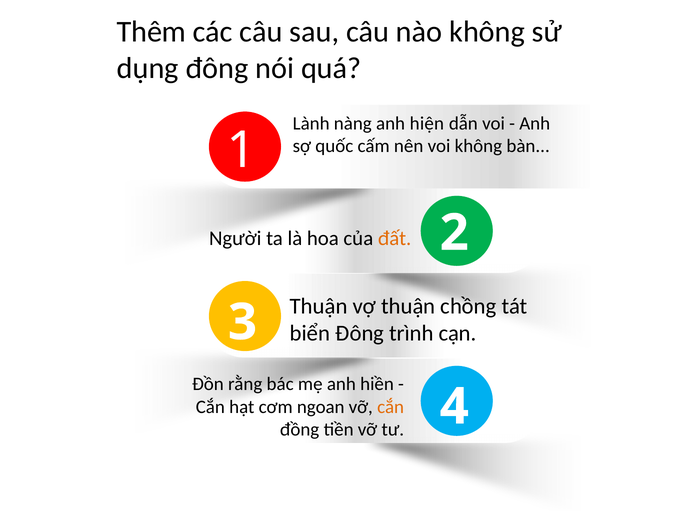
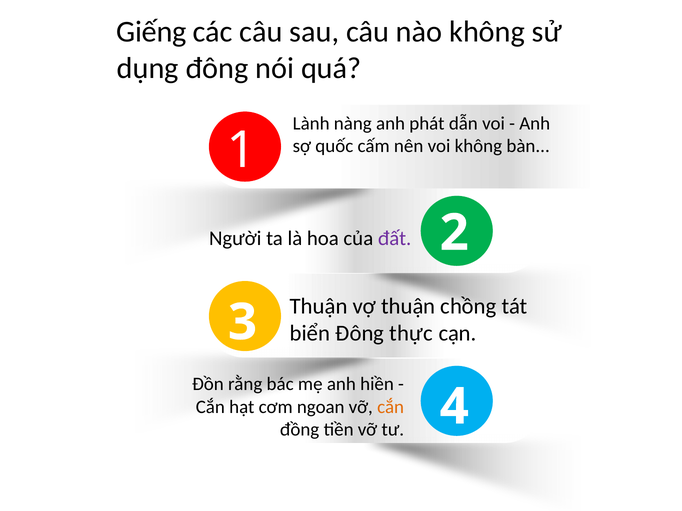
Thêm: Thêm -> Giếng
hiện: hiện -> phát
đất colour: orange -> purple
trình: trình -> thực
